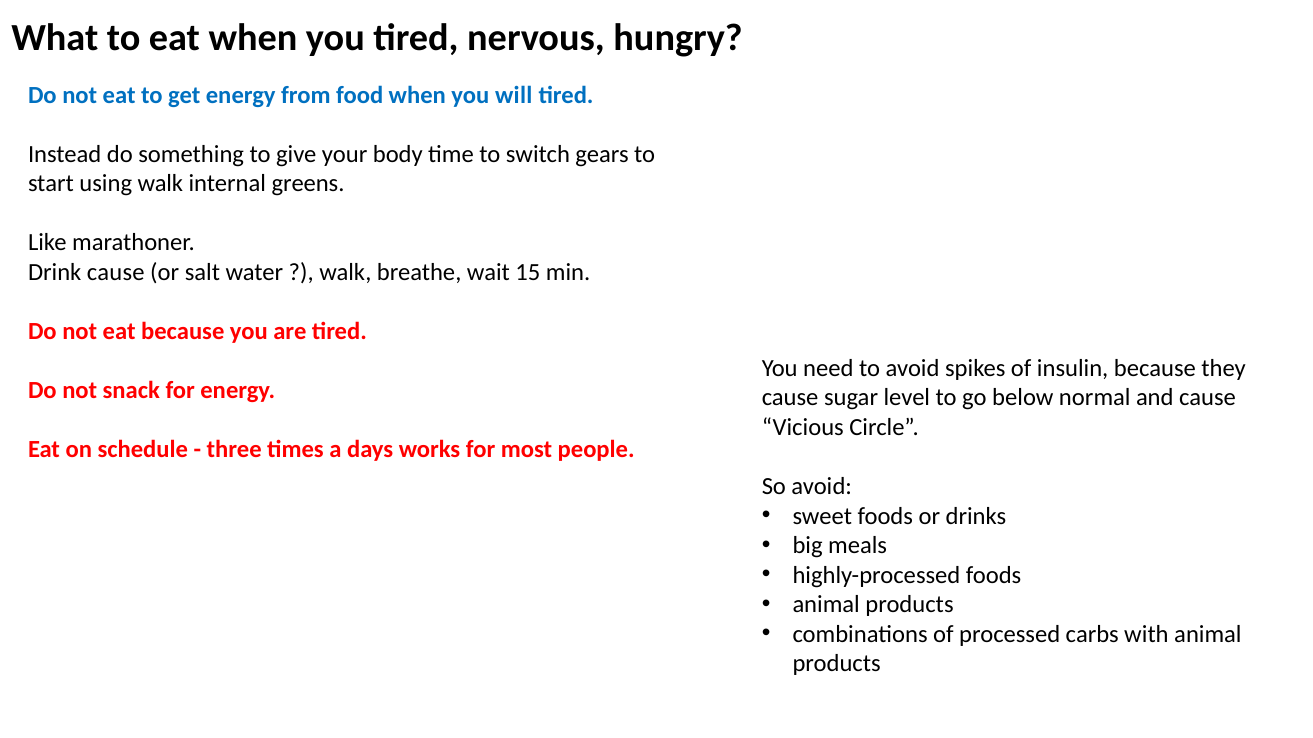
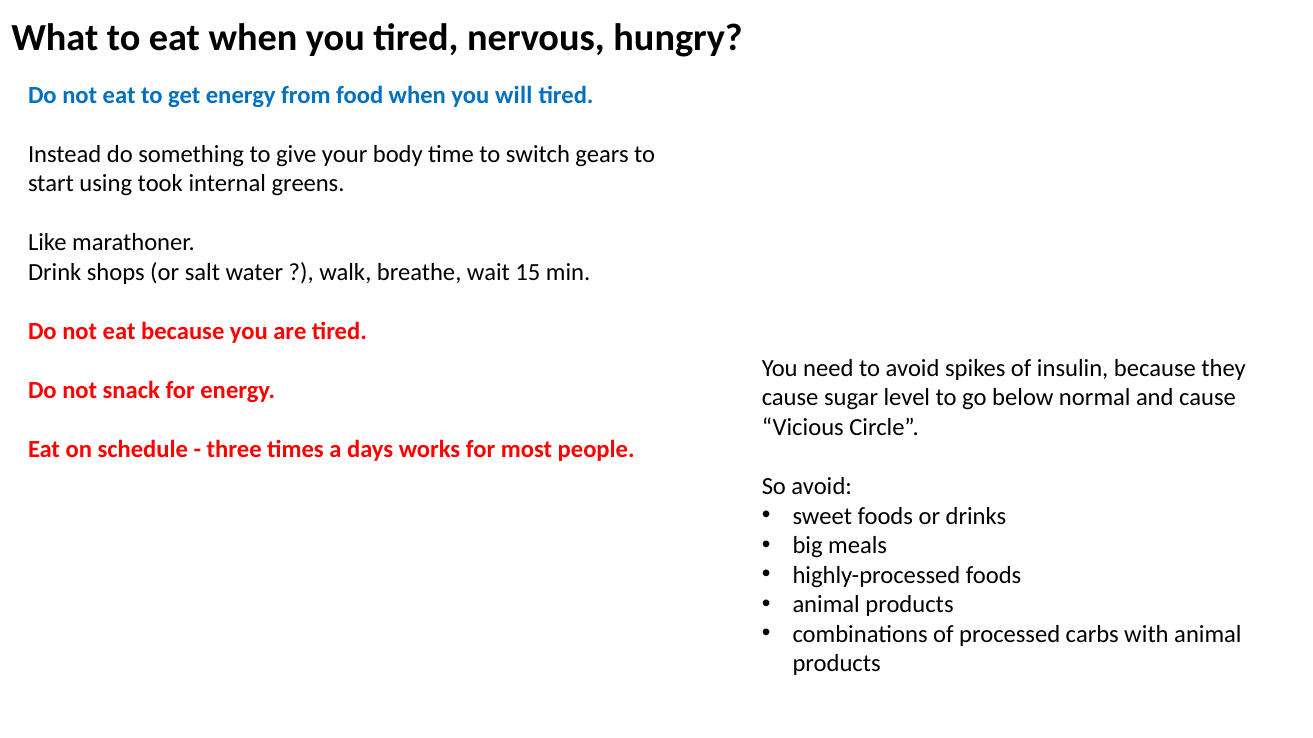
using walk: walk -> took
Drink cause: cause -> shops
